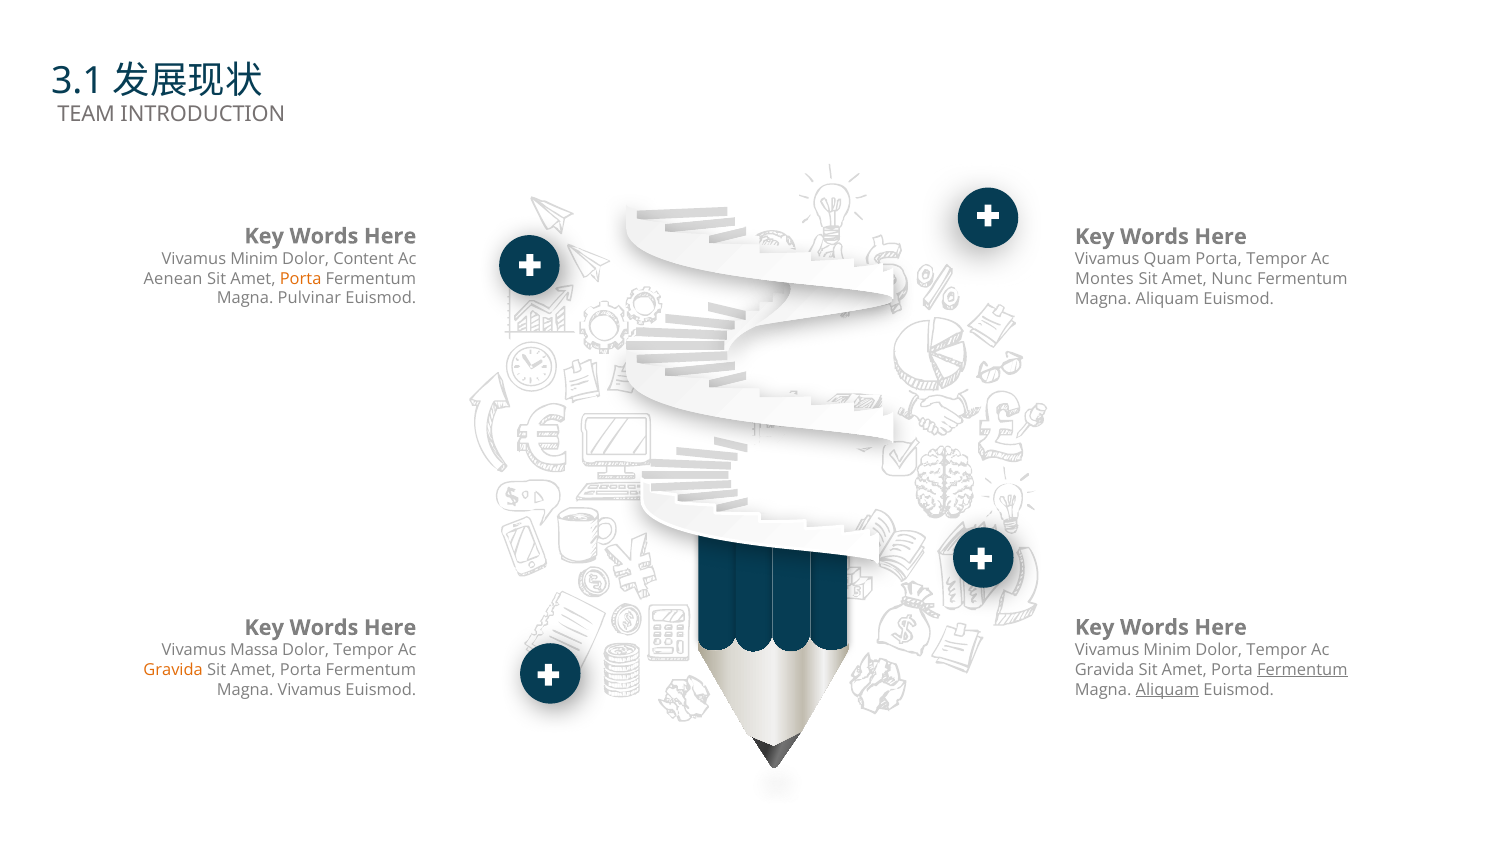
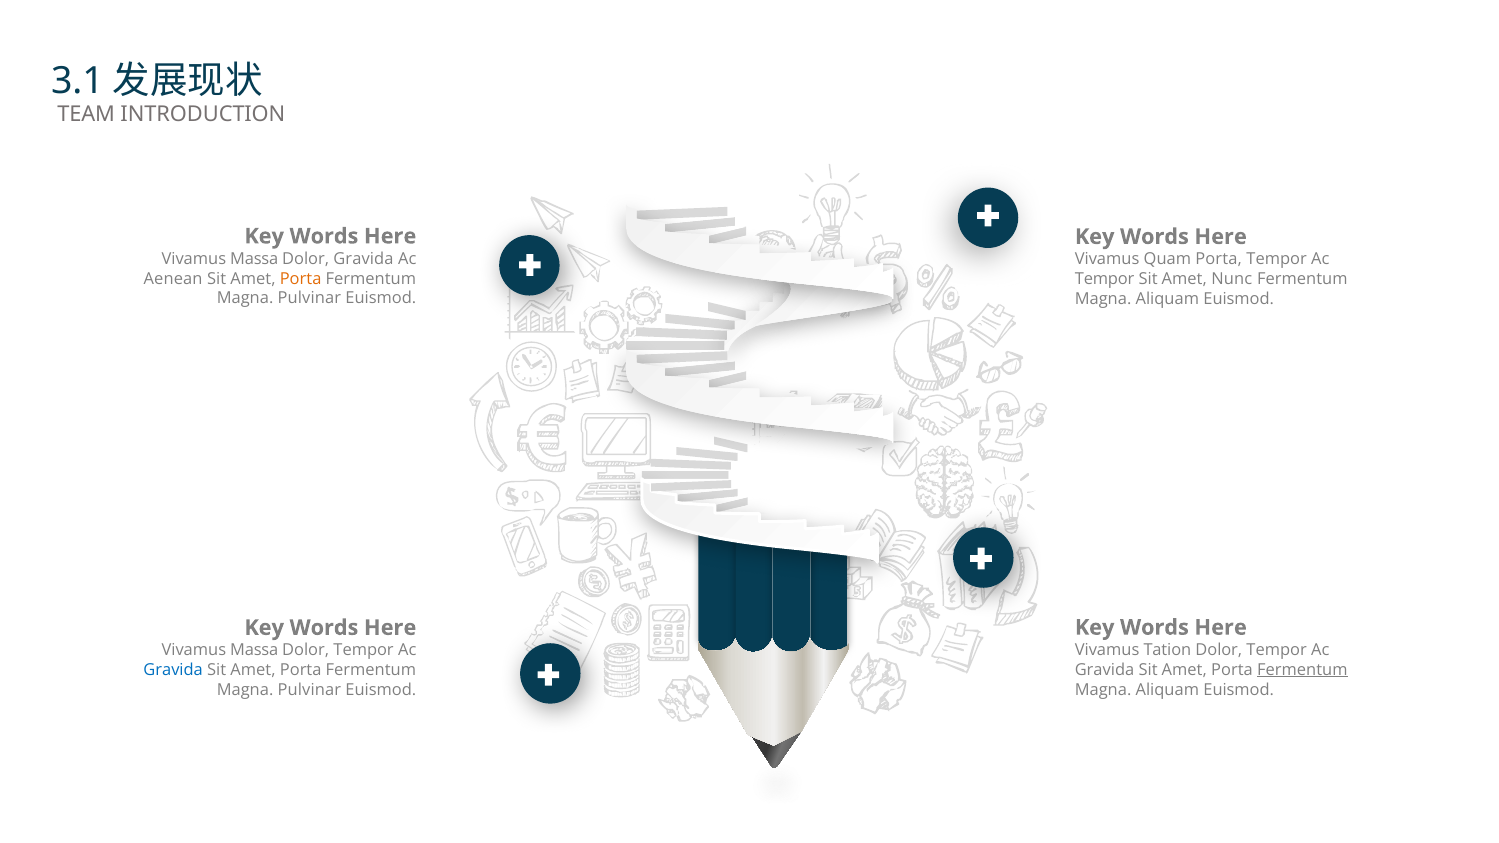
Minim at (254, 259): Minim -> Massa
Dolor Content: Content -> Gravida
Montes at (1104, 279): Montes -> Tempor
Minim at (1167, 650): Minim -> Tation
Gravida at (173, 670) colour: orange -> blue
Aliquam at (1167, 690) underline: present -> none
Vivamus at (309, 690): Vivamus -> Pulvinar
